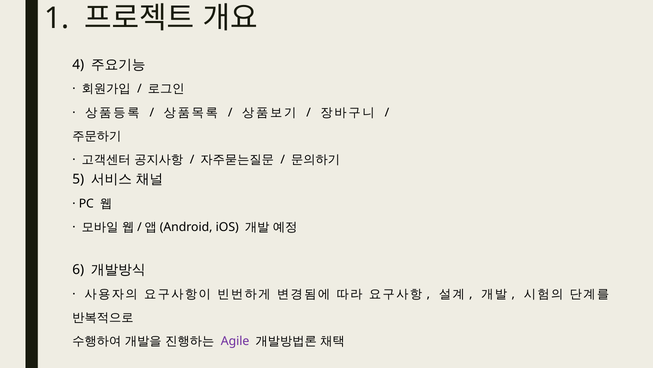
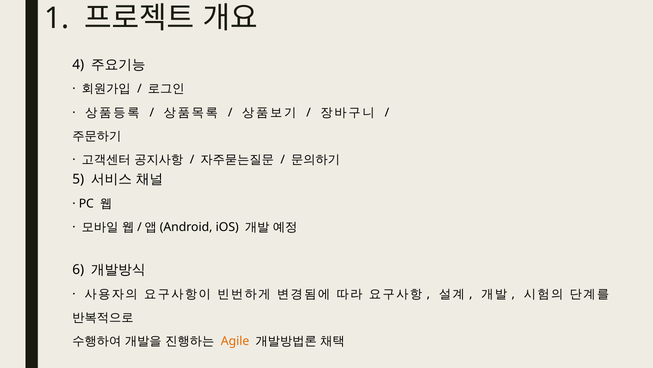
Agile colour: purple -> orange
